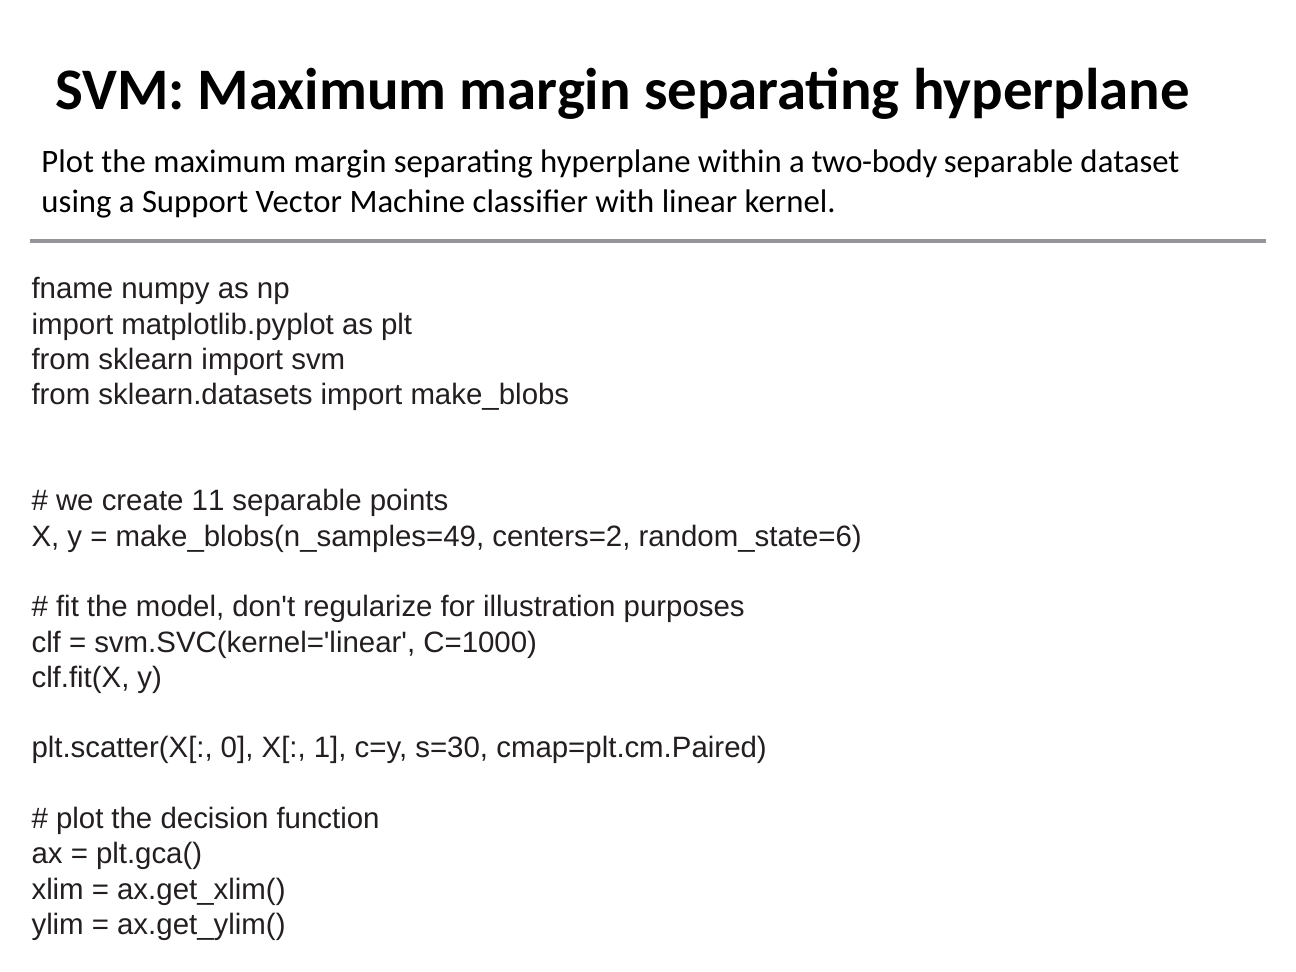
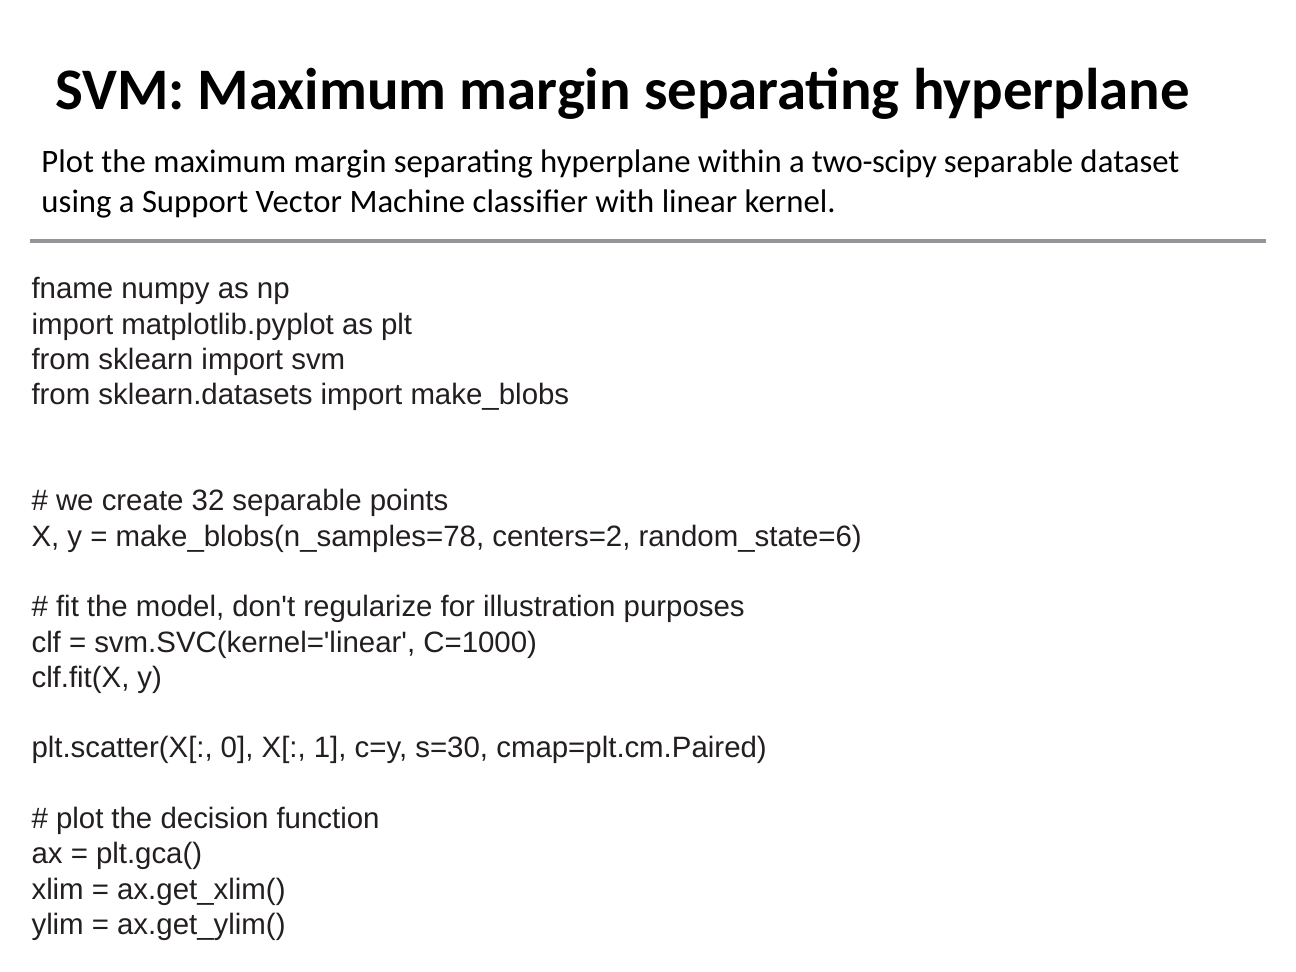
two-body: two-body -> two-scipy
11: 11 -> 32
make_blobs(n_samples=49: make_blobs(n_samples=49 -> make_blobs(n_samples=78
